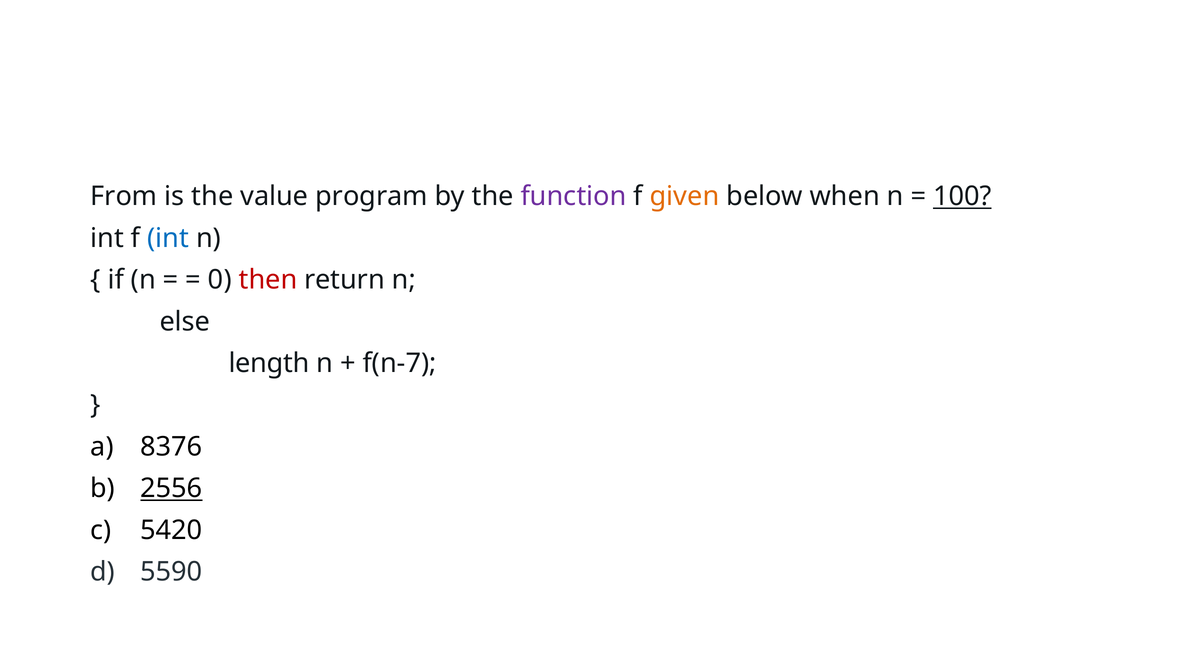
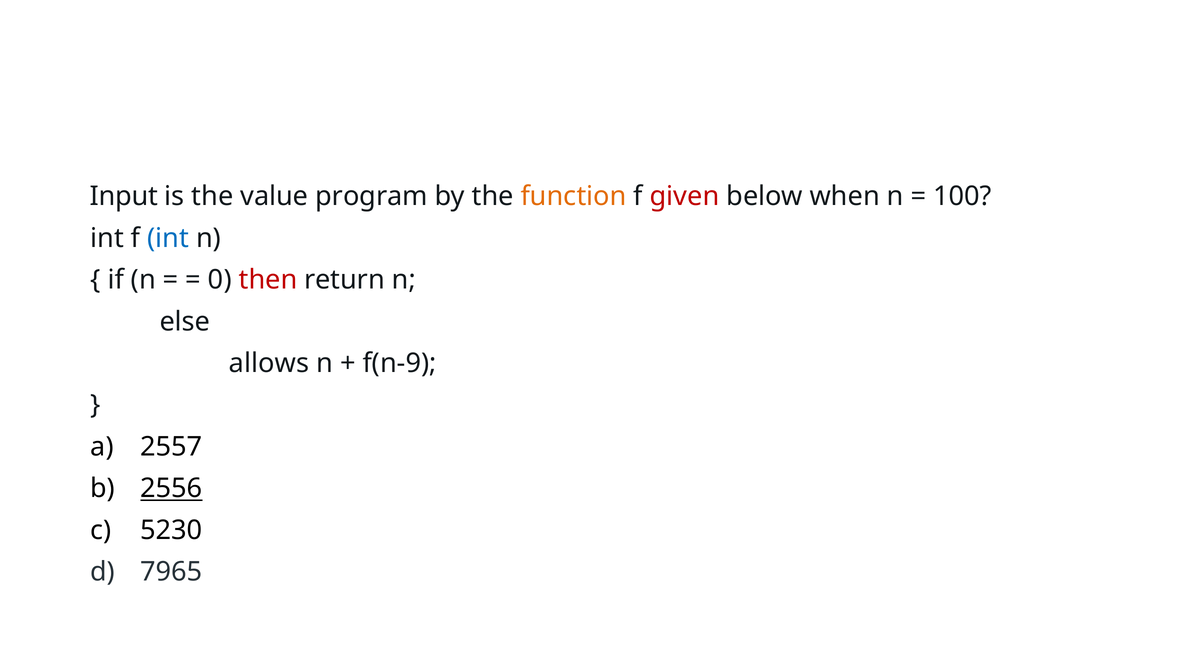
From: From -> Input
function colour: purple -> orange
given colour: orange -> red
100 underline: present -> none
length: length -> allows
f(n-7: f(n-7 -> f(n-9
8376: 8376 -> 2557
5420: 5420 -> 5230
5590: 5590 -> 7965
